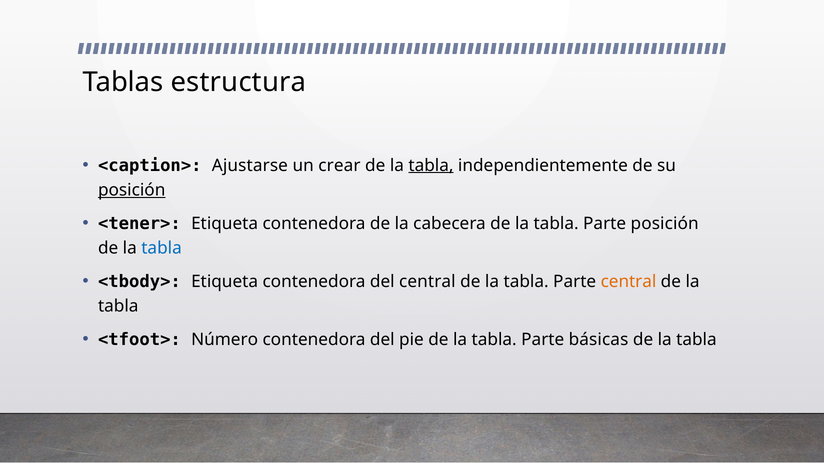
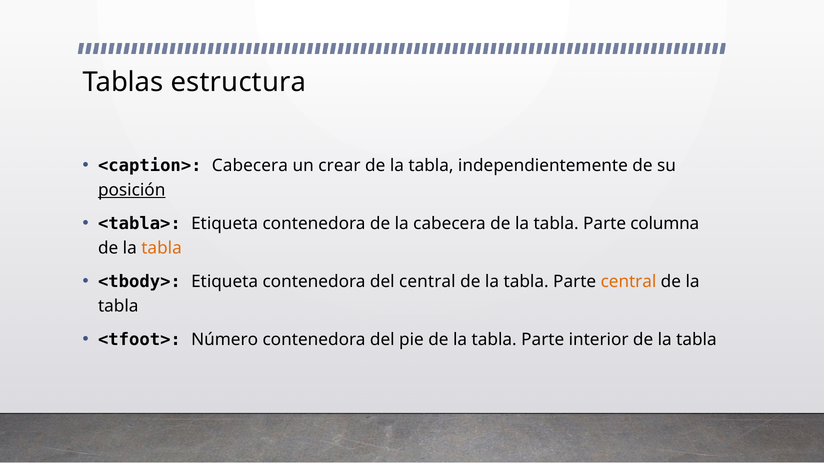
<caption> Ajustarse: Ajustarse -> Cabecera
tabla at (431, 166) underline: present -> none
<tener>: <tener> -> <tabla>
Parte posición: posición -> columna
tabla at (162, 248) colour: blue -> orange
básicas: básicas -> interior
